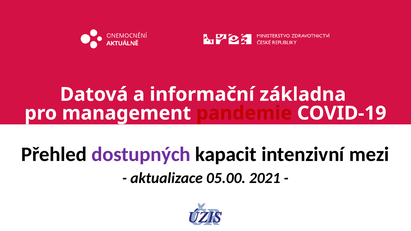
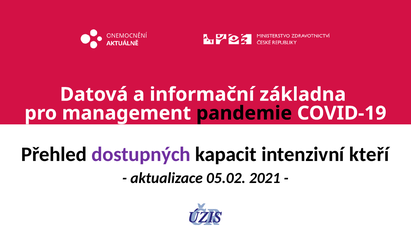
pandemie colour: red -> black
mezi: mezi -> kteří
05.00: 05.00 -> 05.02
